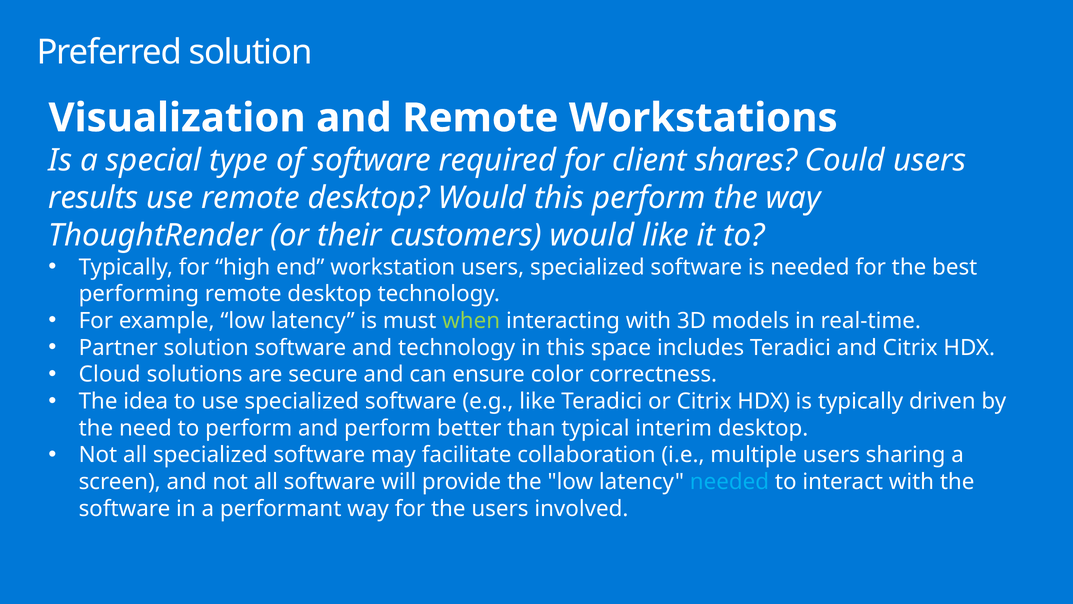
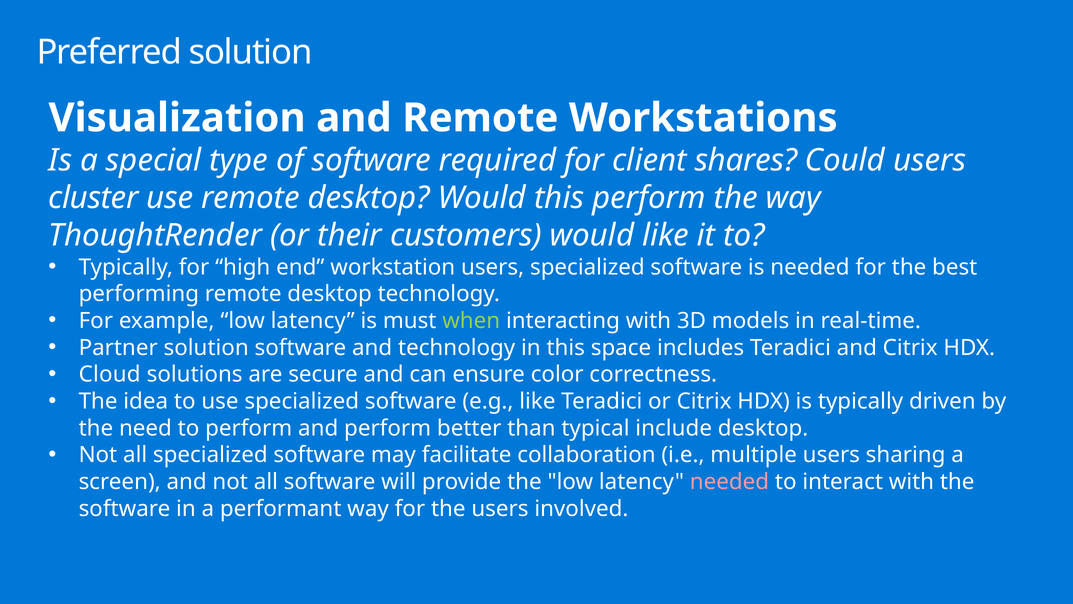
results: results -> cluster
interim: interim -> include
needed at (729, 482) colour: light blue -> pink
